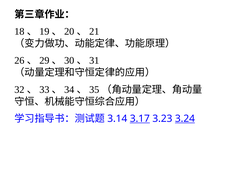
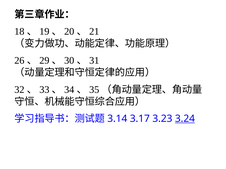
3.17 underline: present -> none
